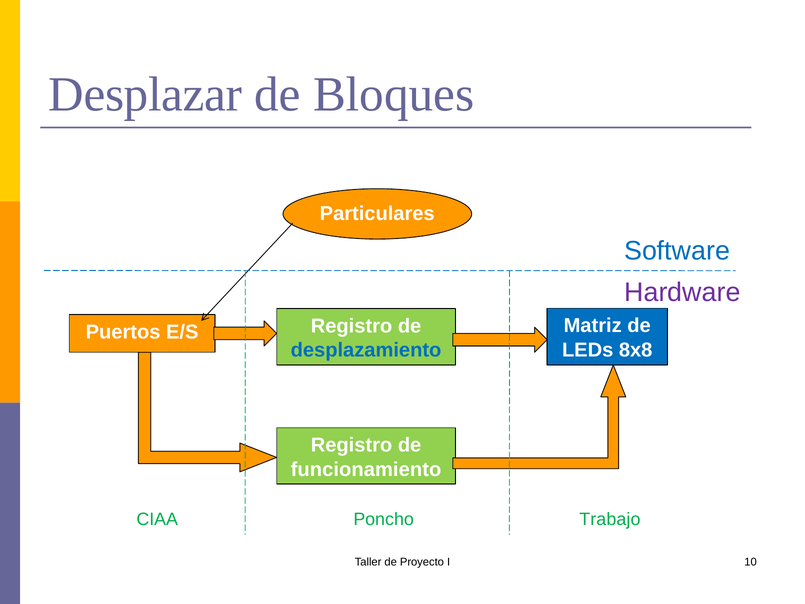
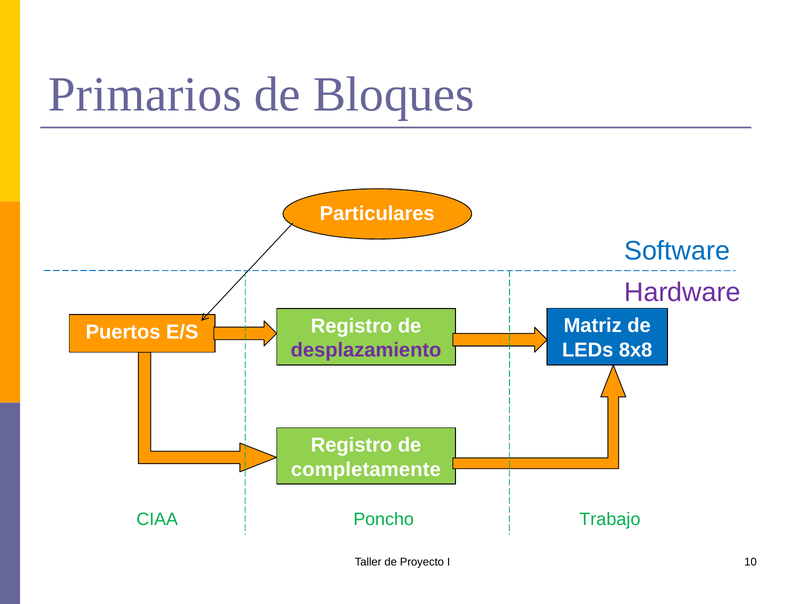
Desplazar: Desplazar -> Primarios
desplazamiento colour: blue -> purple
funcionamiento: funcionamiento -> completamente
